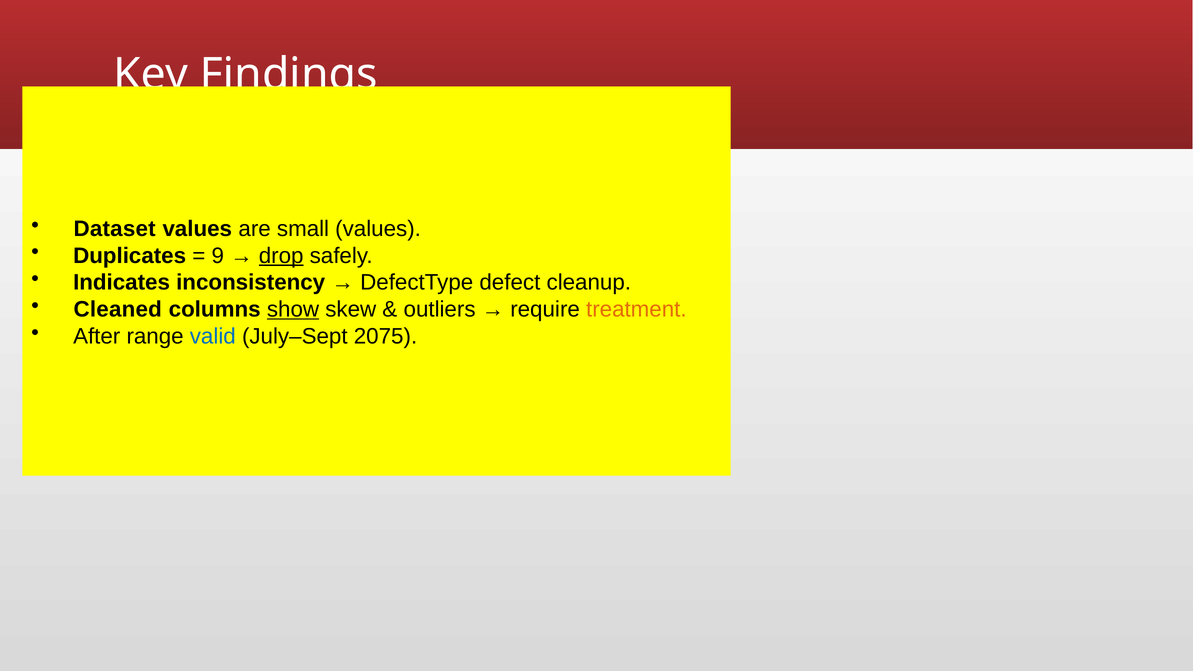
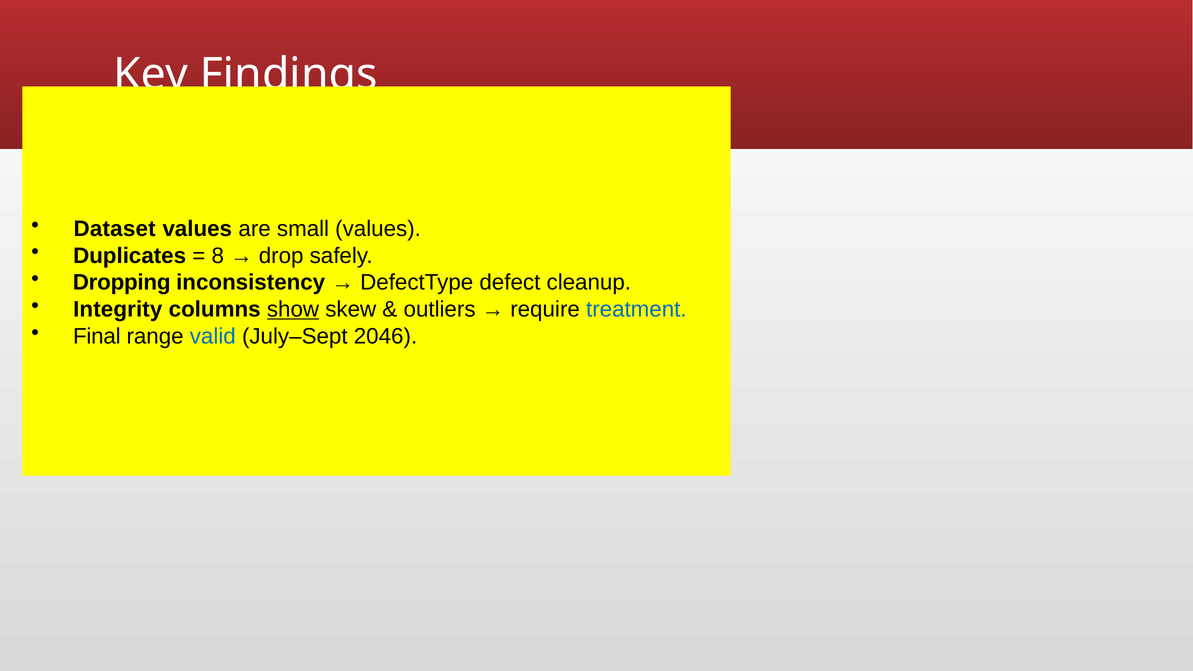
9: 9 -> 8
drop underline: present -> none
Indicates: Indicates -> Dropping
Cleaned: Cleaned -> Integrity
treatment colour: orange -> blue
After: After -> Final
2075: 2075 -> 2046
